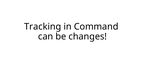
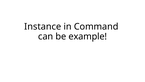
Tracking: Tracking -> Instance
changes: changes -> example
